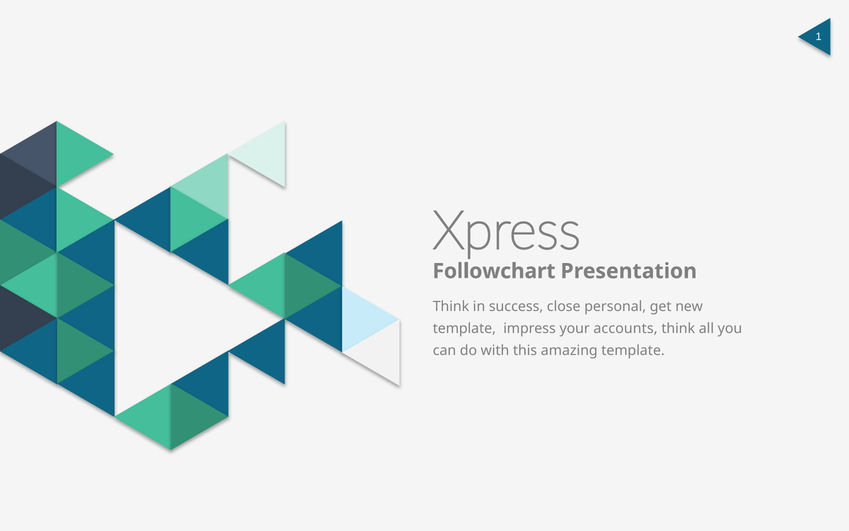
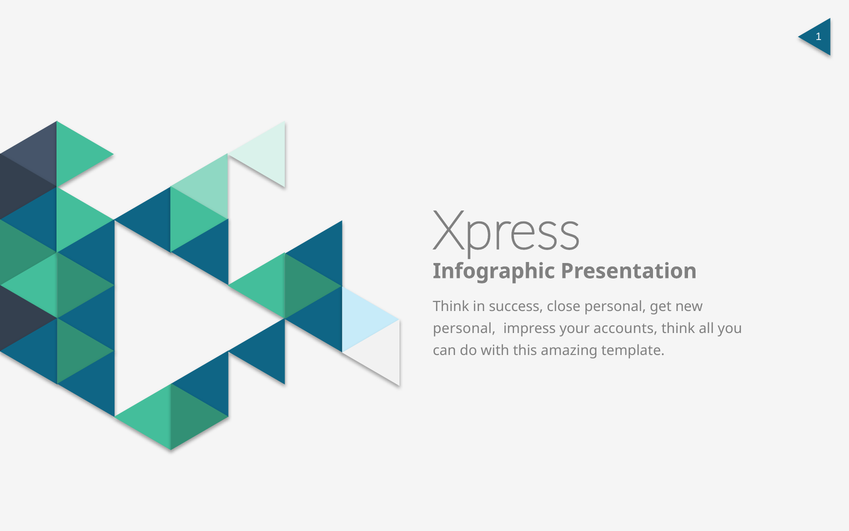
Followchart: Followchart -> Infographic
template at (464, 328): template -> personal
